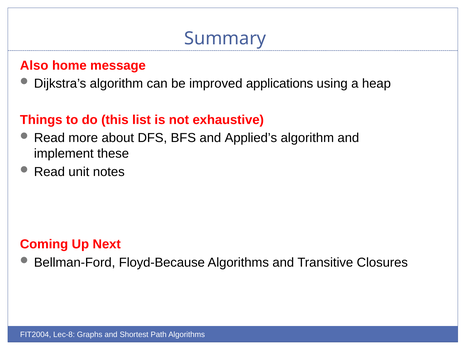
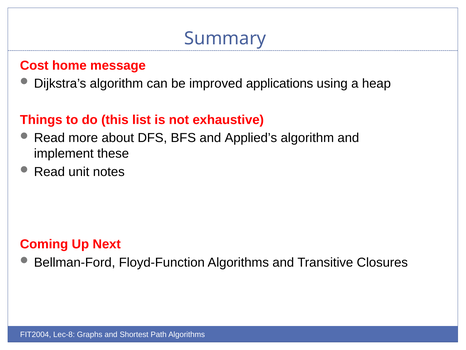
Also: Also -> Cost
Floyd-Because: Floyd-Because -> Floyd-Function
